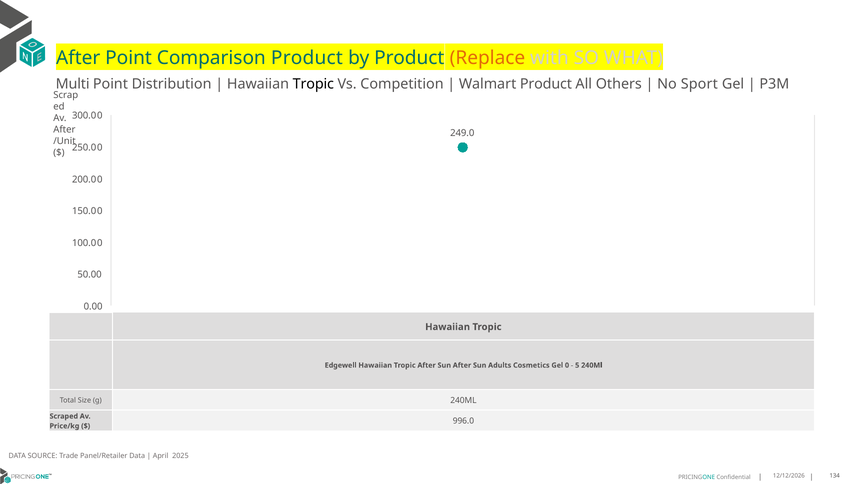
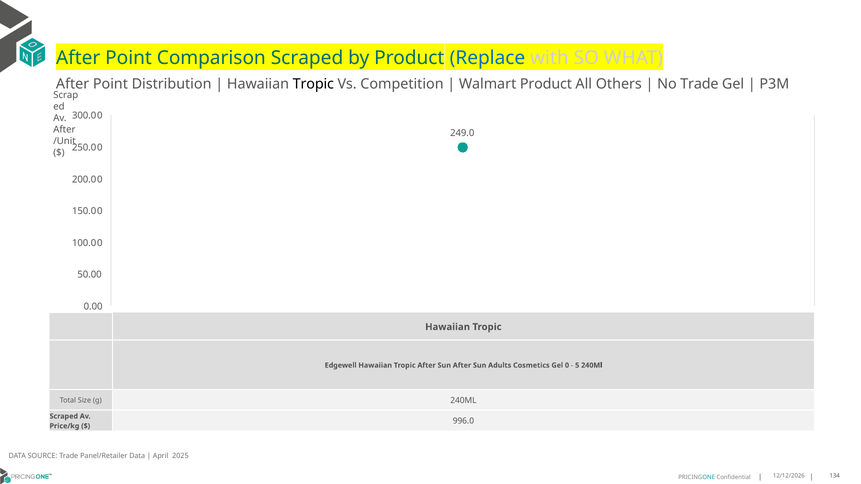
Comparison Product: Product -> Scraped
Replace colour: orange -> blue
Multi at (73, 84): Multi -> After
No Sport: Sport -> Trade
